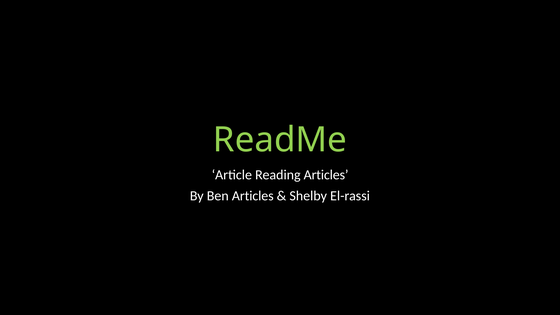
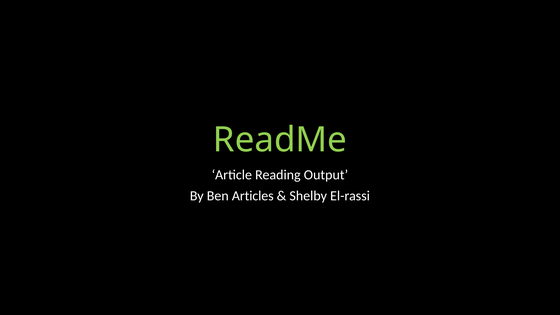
Reading Articles: Articles -> Output
